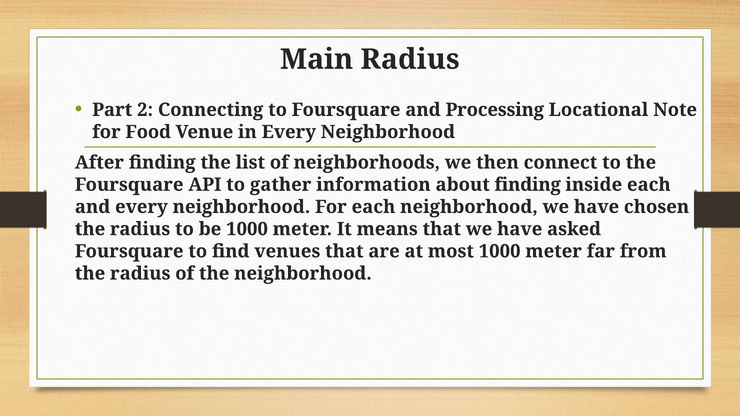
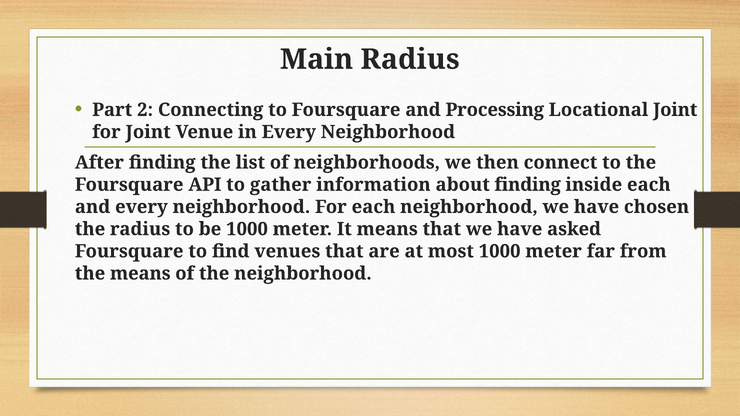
Locational Note: Note -> Joint
for Food: Food -> Joint
radius at (140, 274): radius -> means
